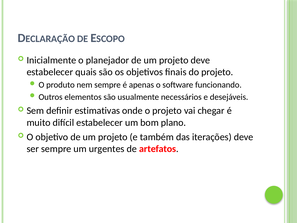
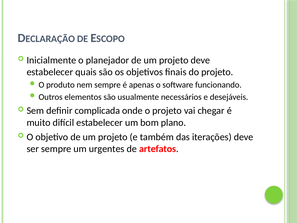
estimativas: estimativas -> complicada
